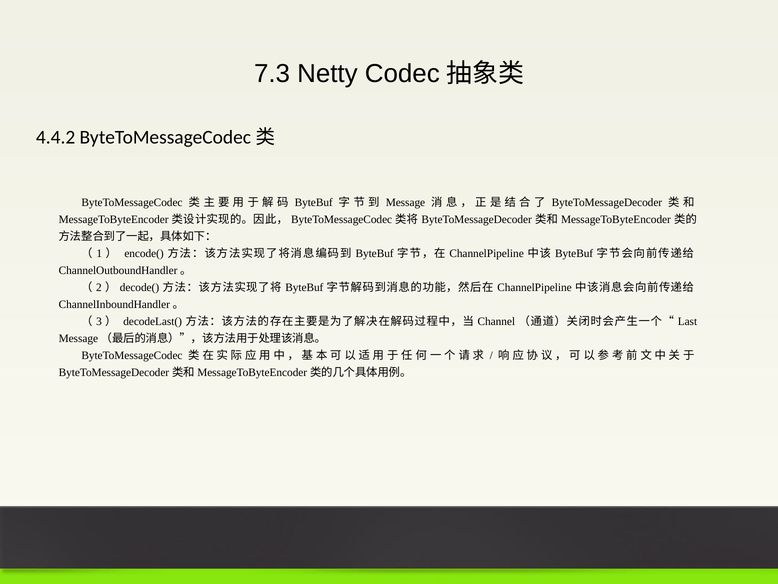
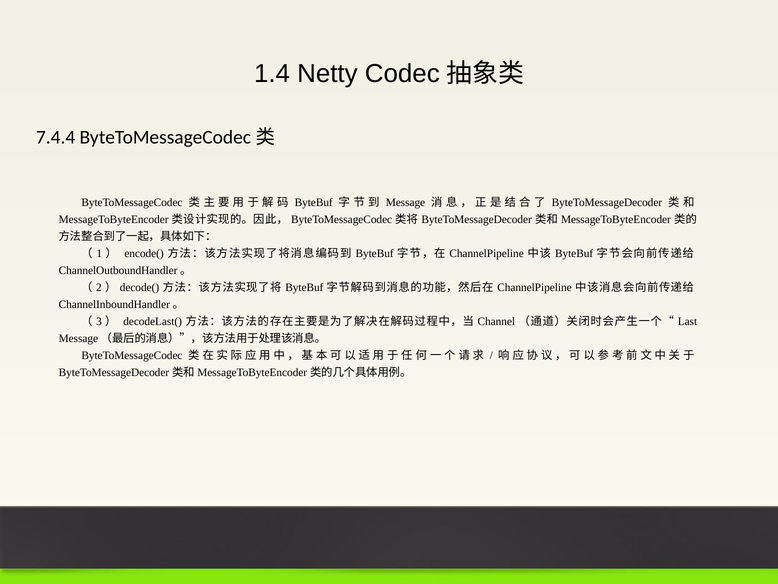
7.3: 7.3 -> 1.4
4.4.2: 4.4.2 -> 7.4.4
